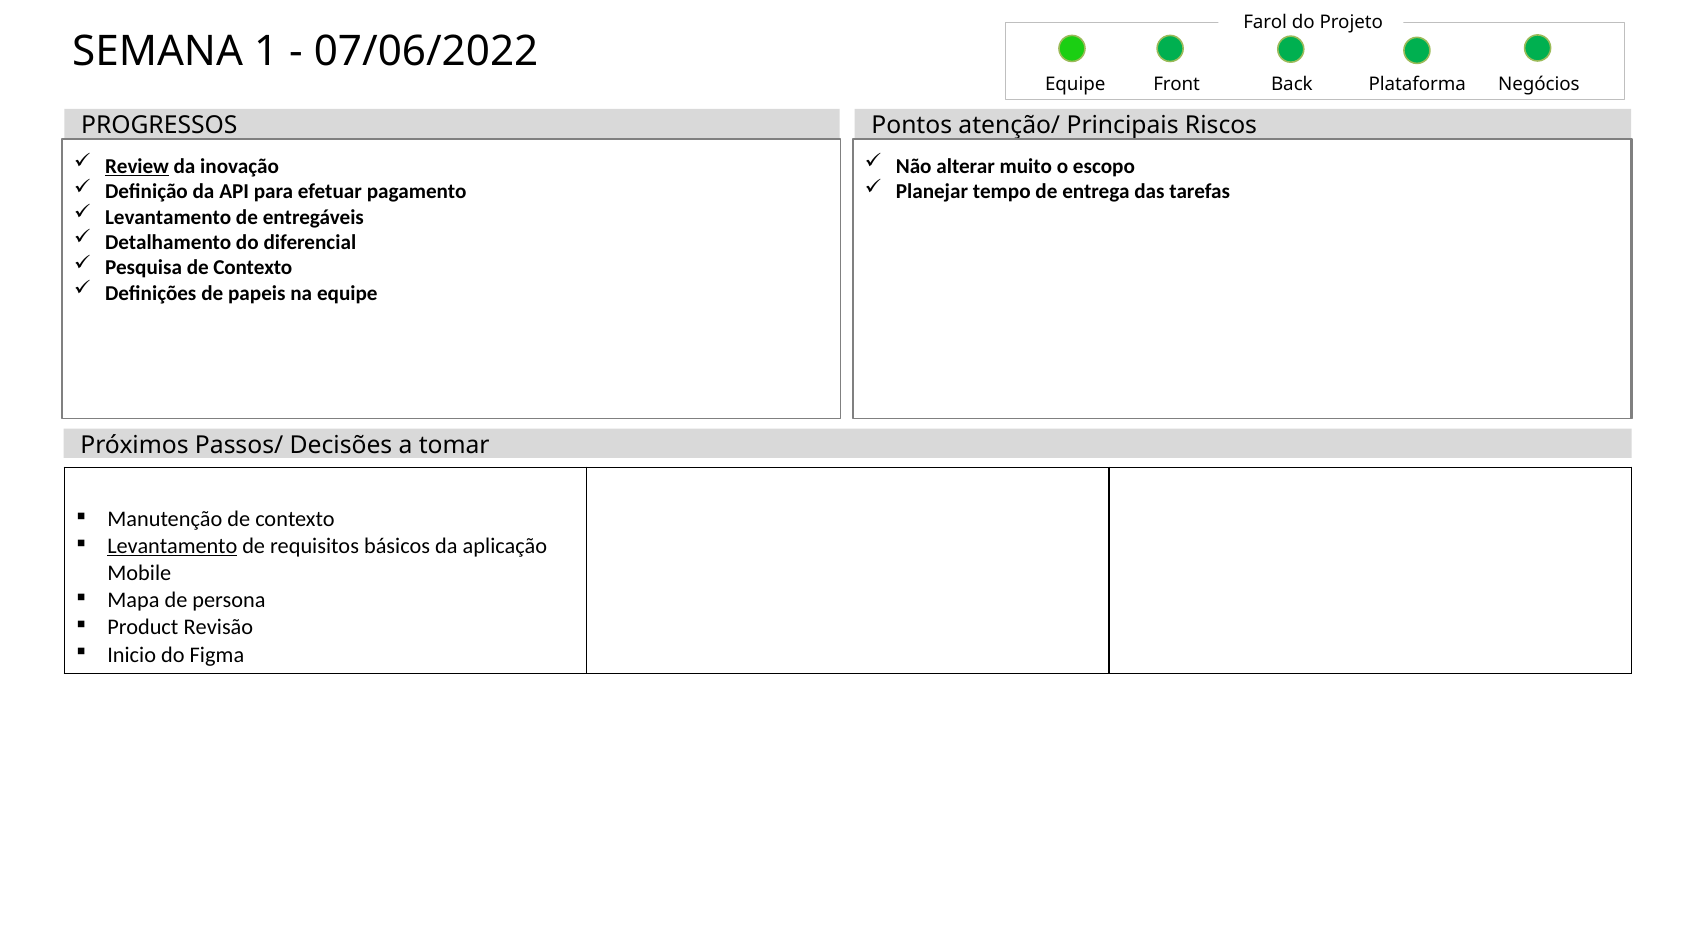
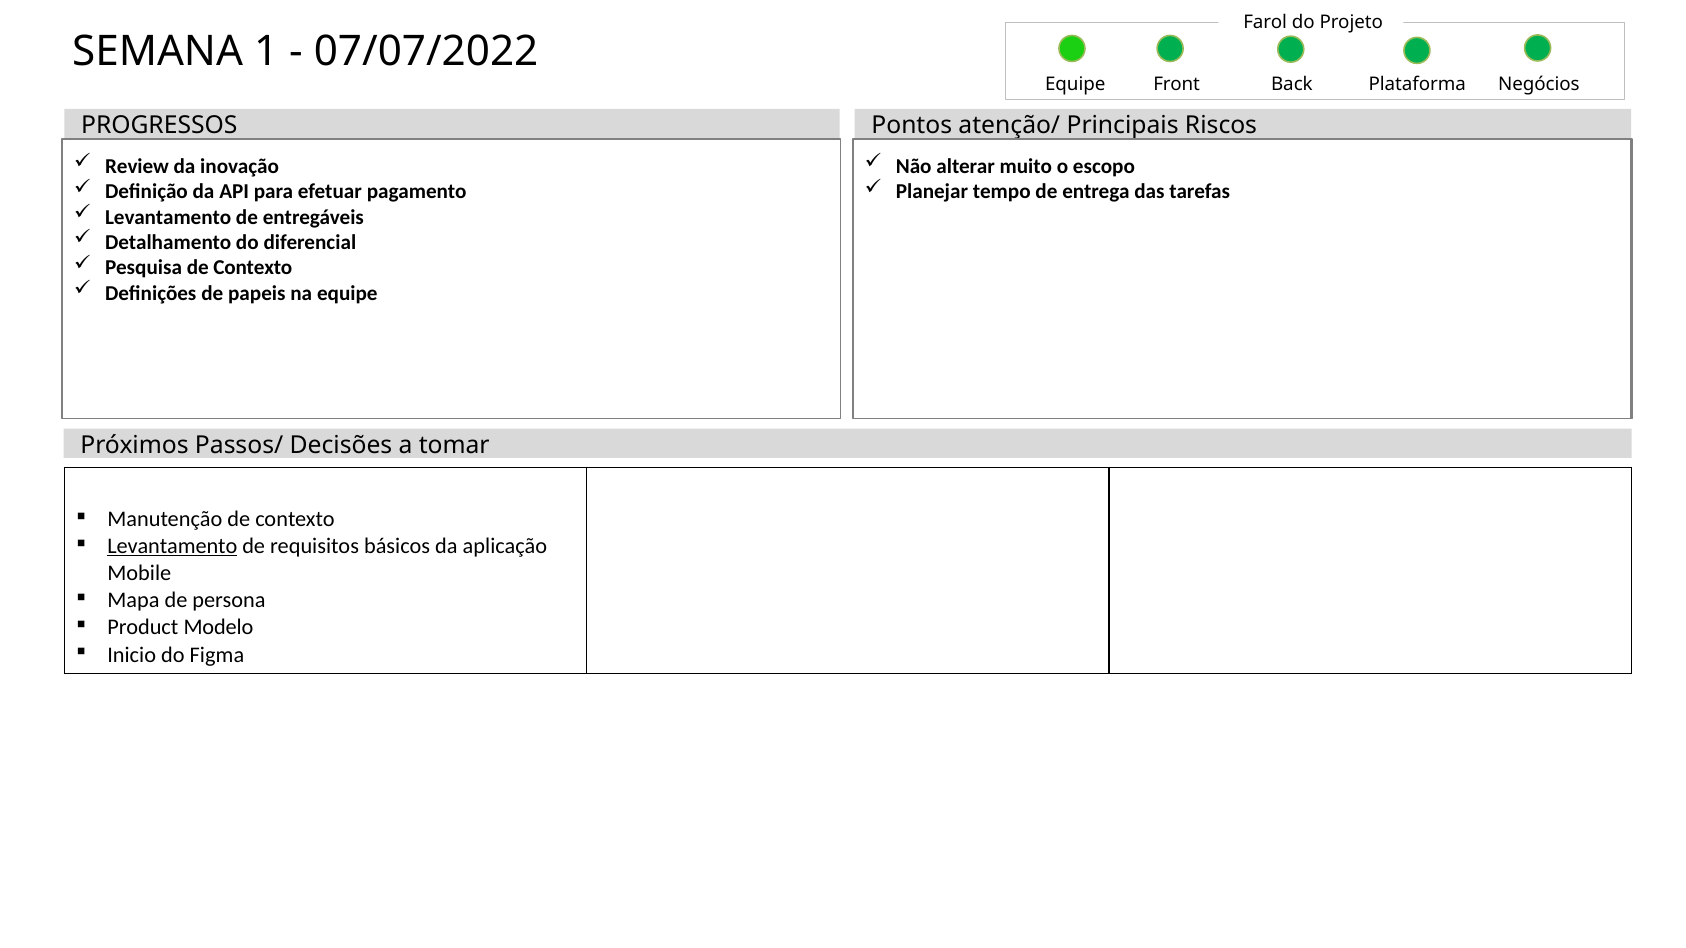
07/06/2022: 07/06/2022 -> 07/07/2022
Review underline: present -> none
Revisão: Revisão -> Modelo
